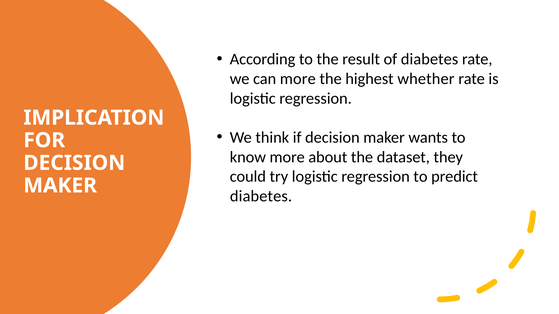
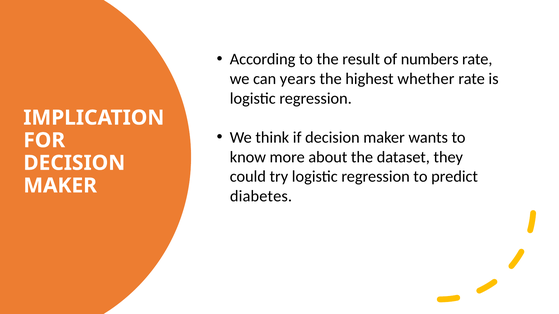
of diabetes: diabetes -> numbers
can more: more -> years
